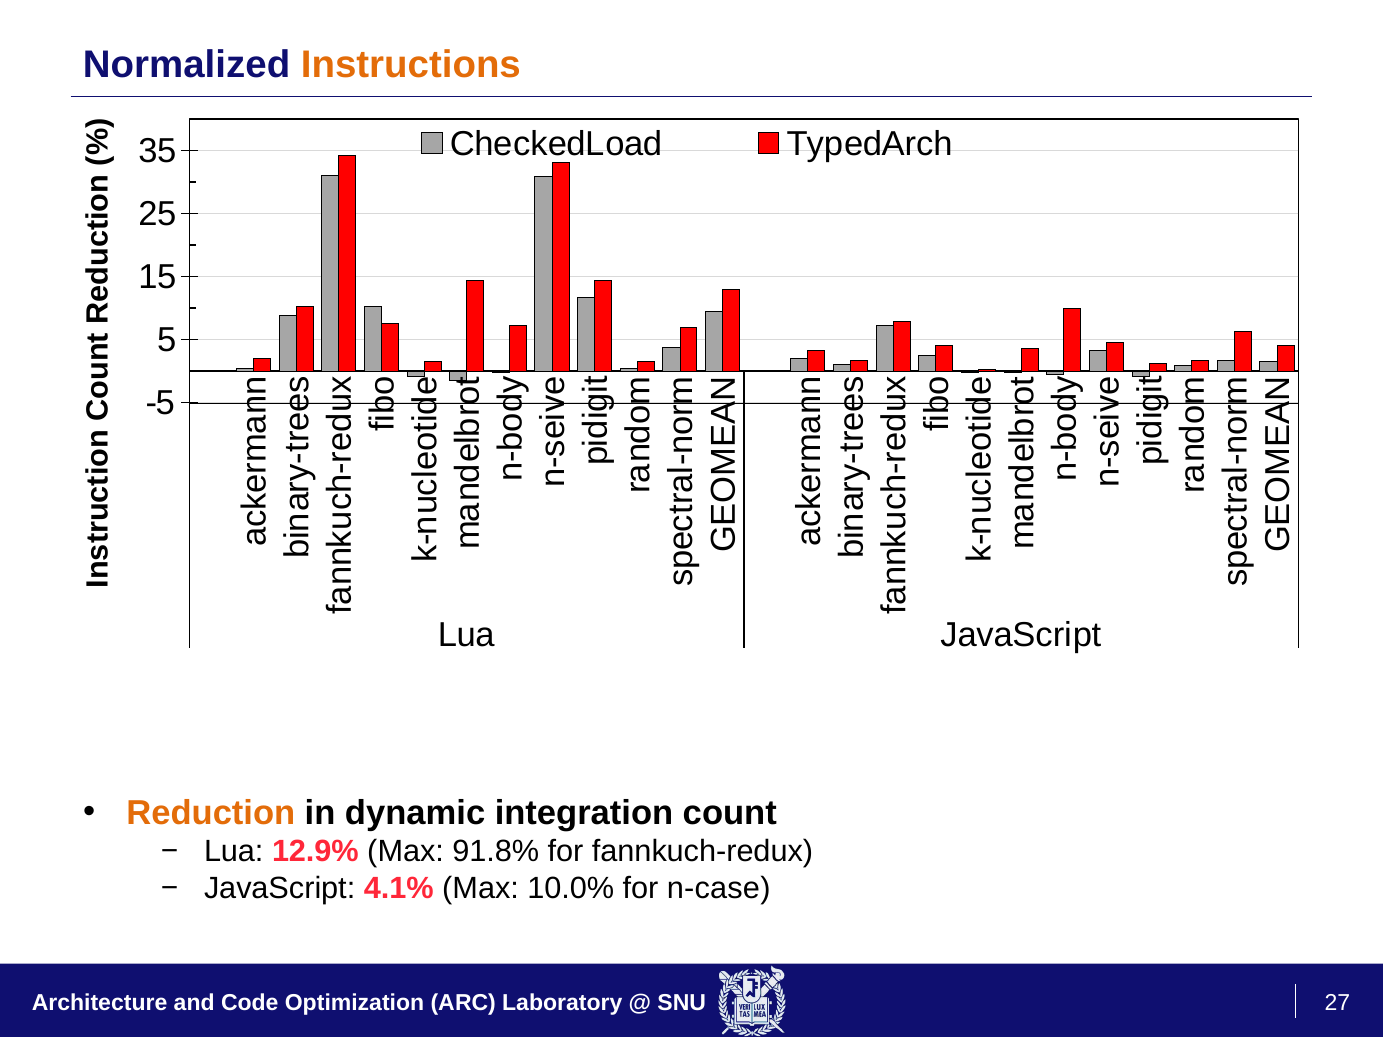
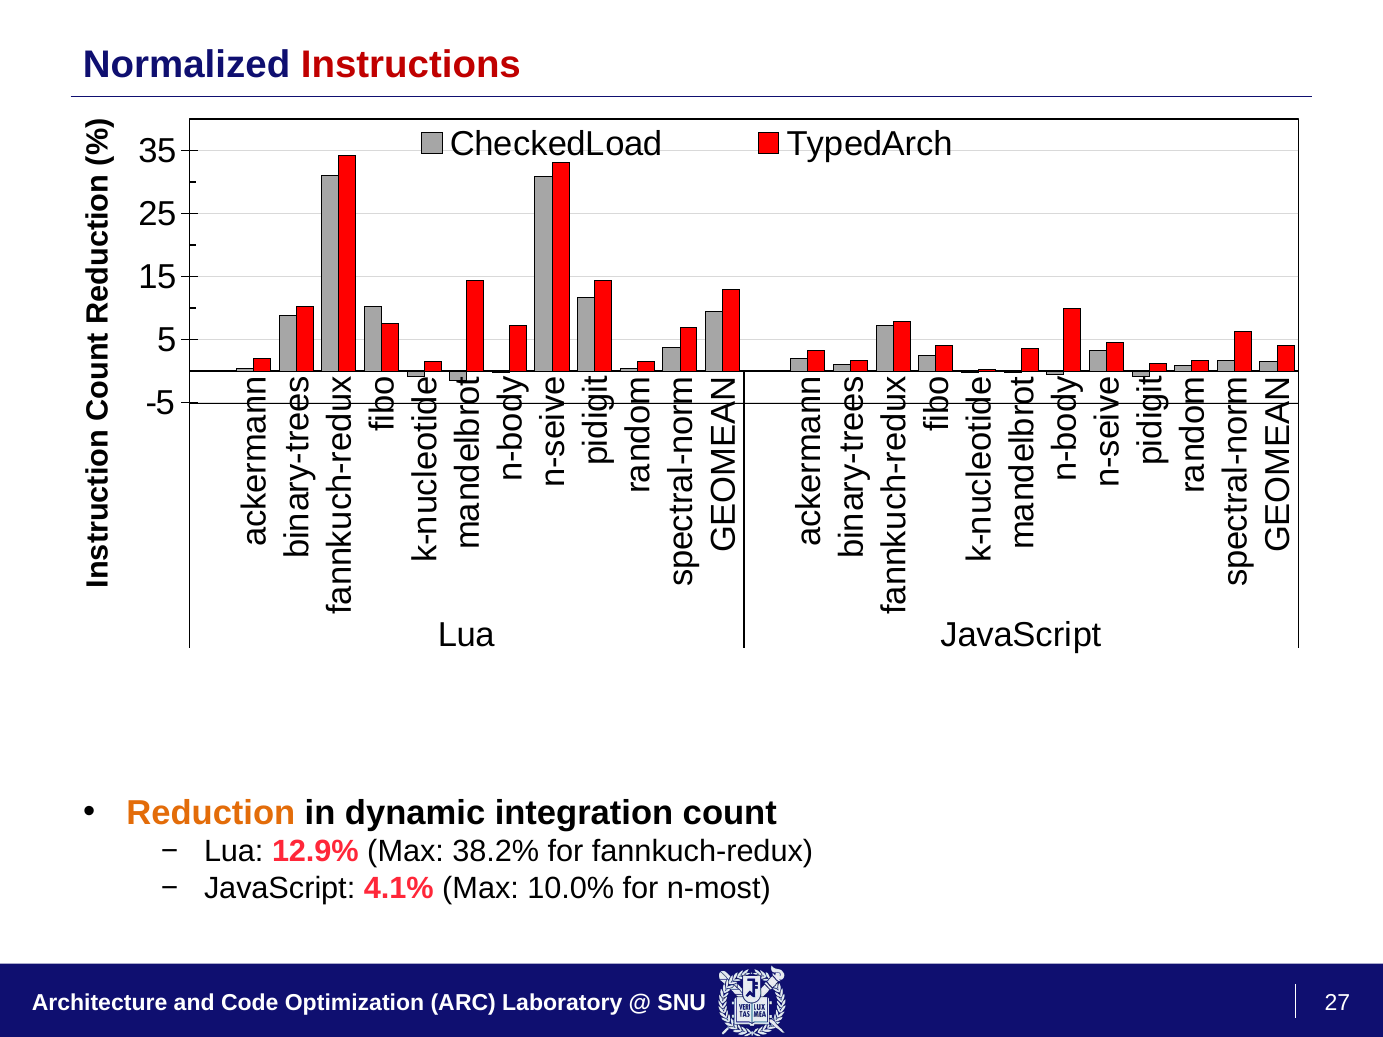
Instructions colour: orange -> red
91.8%: 91.8% -> 38.2%
n-case: n-case -> n-most
